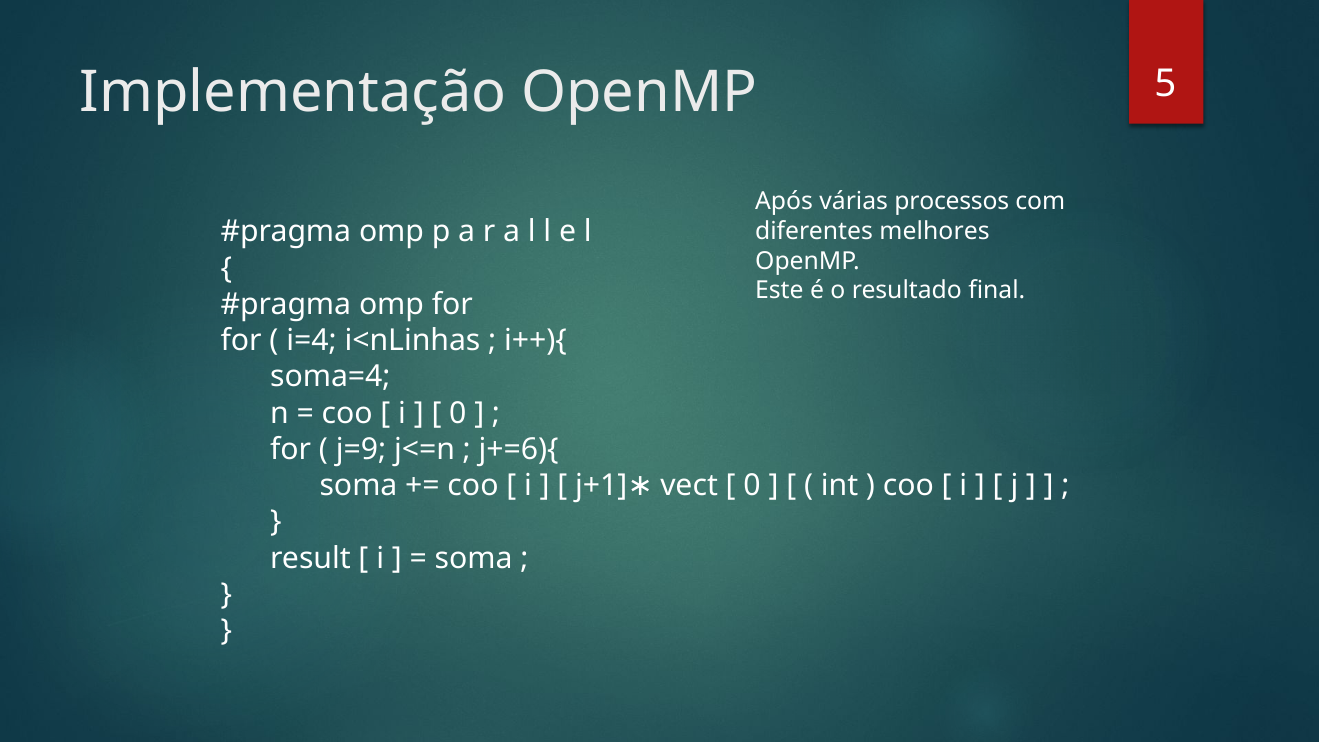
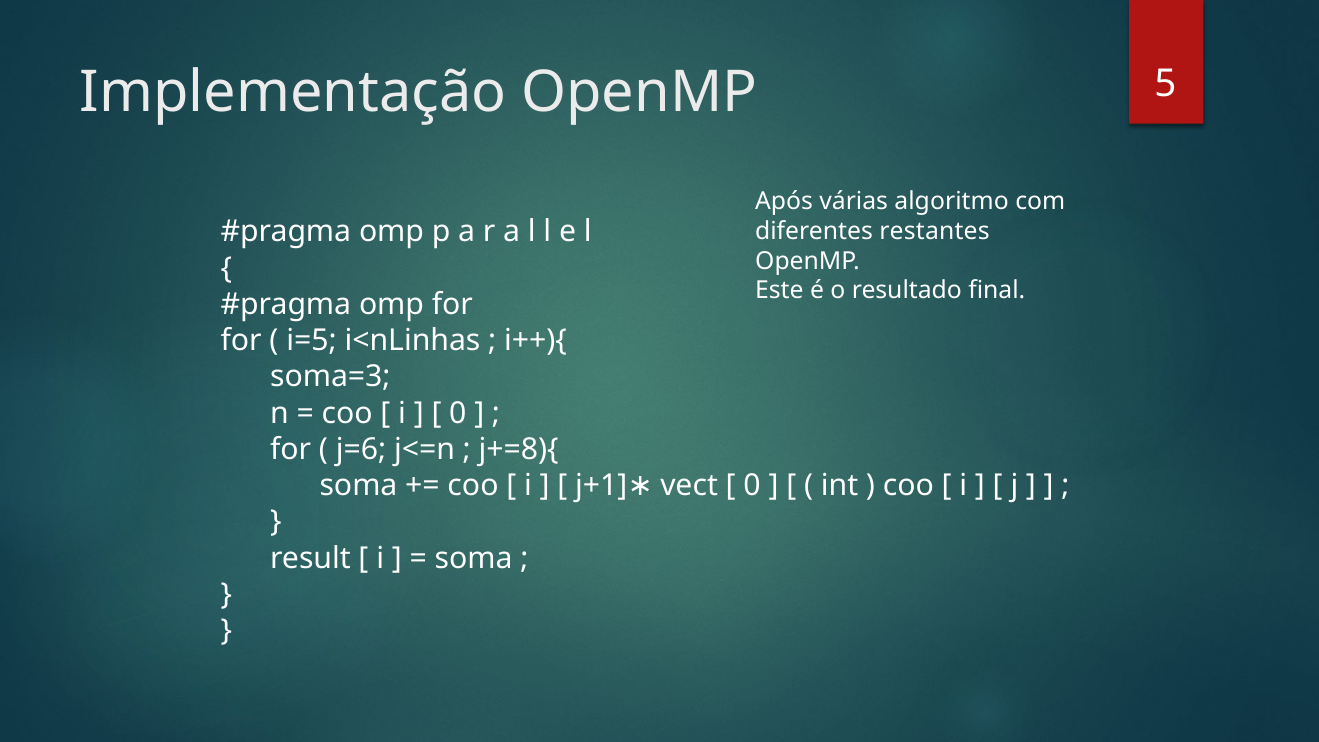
processos: processos -> algoritmo
melhores: melhores -> restantes
i=4: i=4 -> i=5
soma=4: soma=4 -> soma=3
j=9: j=9 -> j=6
j+=6){: j+=6){ -> j+=8){
